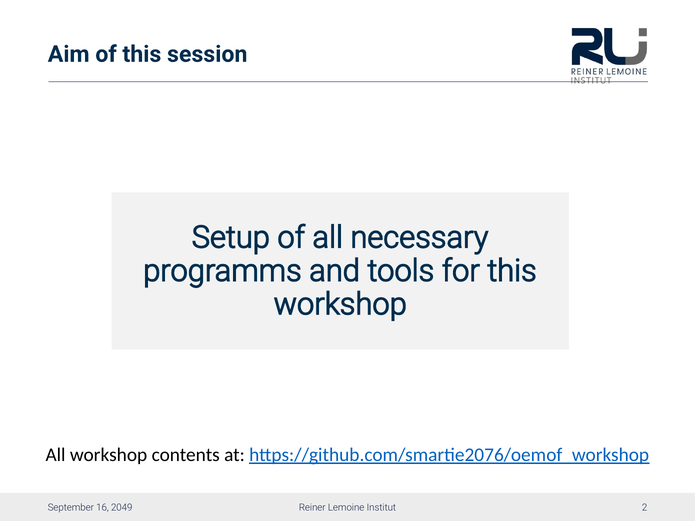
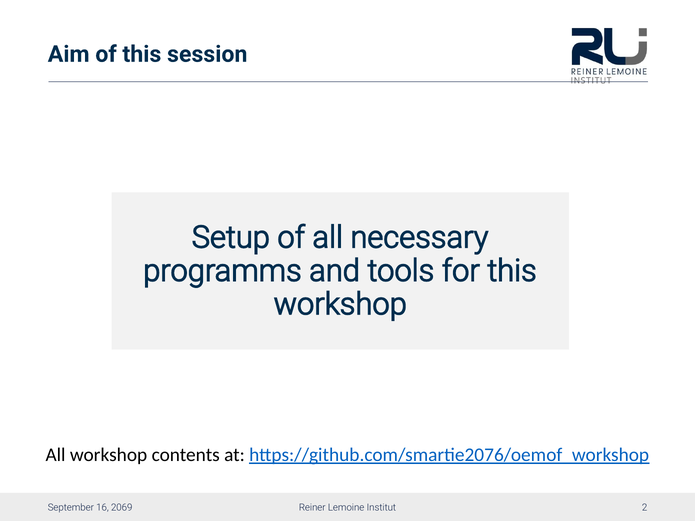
2049: 2049 -> 2069
